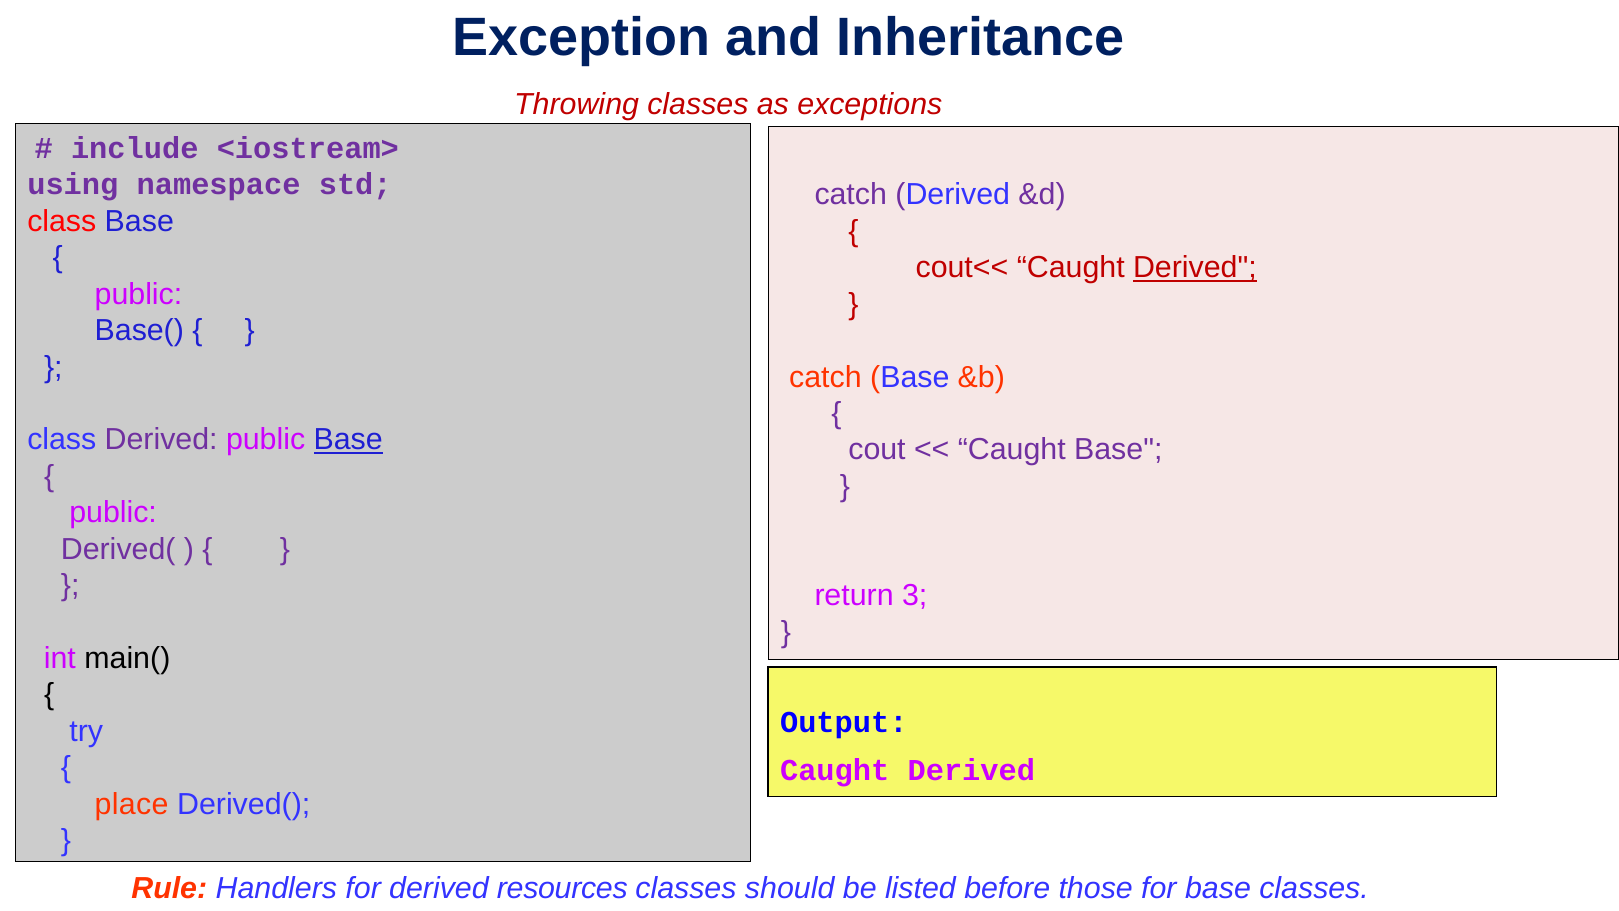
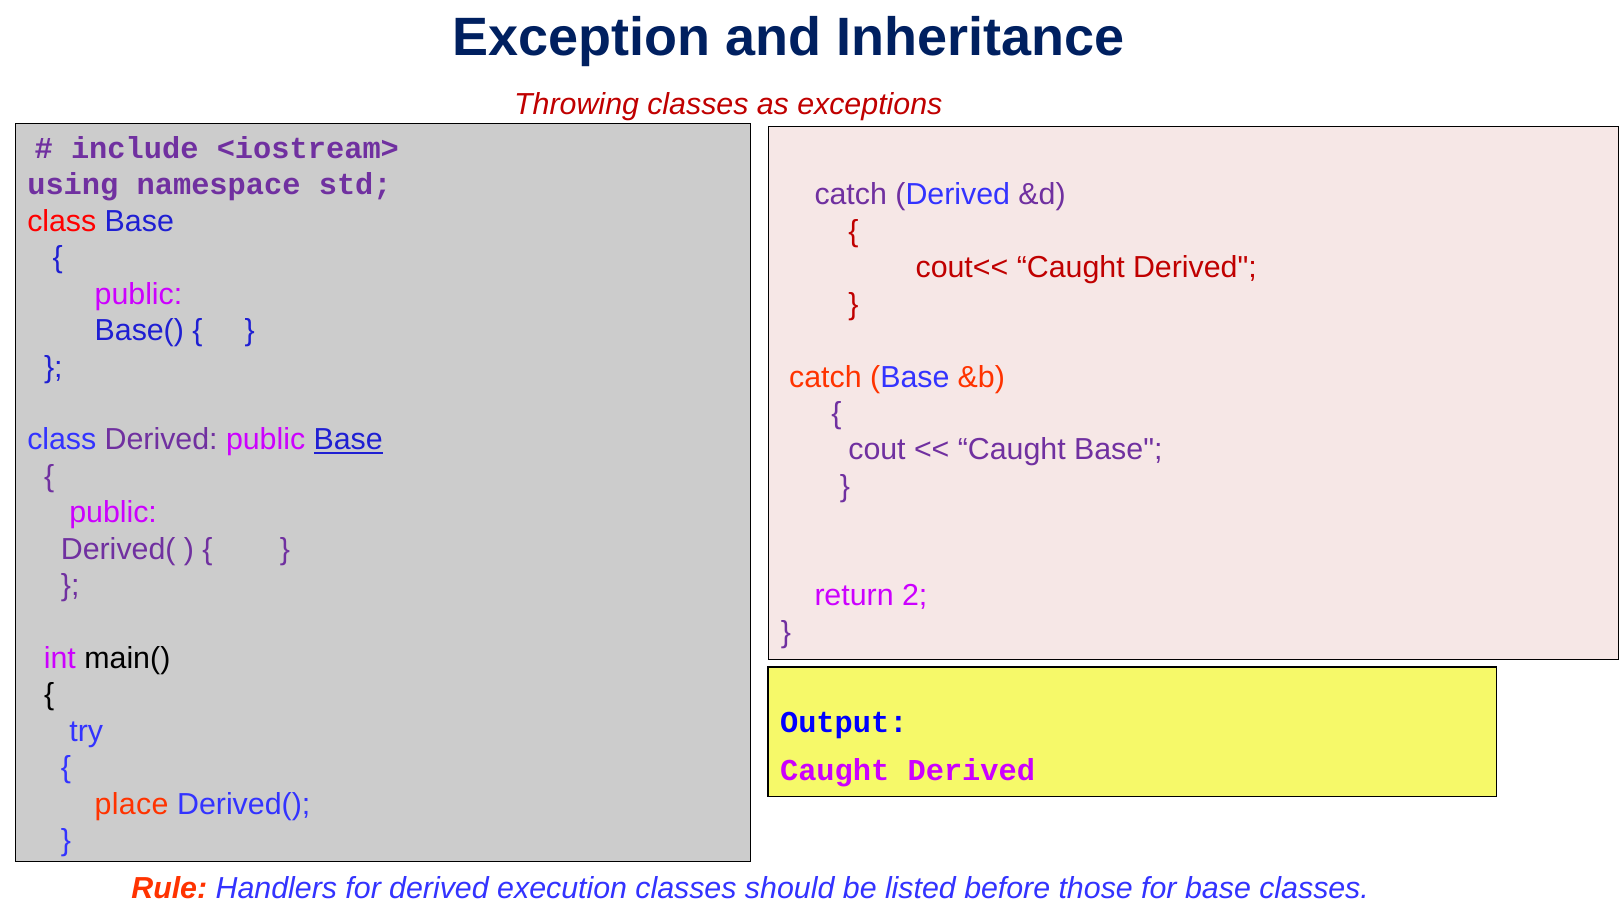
Derived at (1195, 268) underline: present -> none
3: 3 -> 2
resources: resources -> execution
